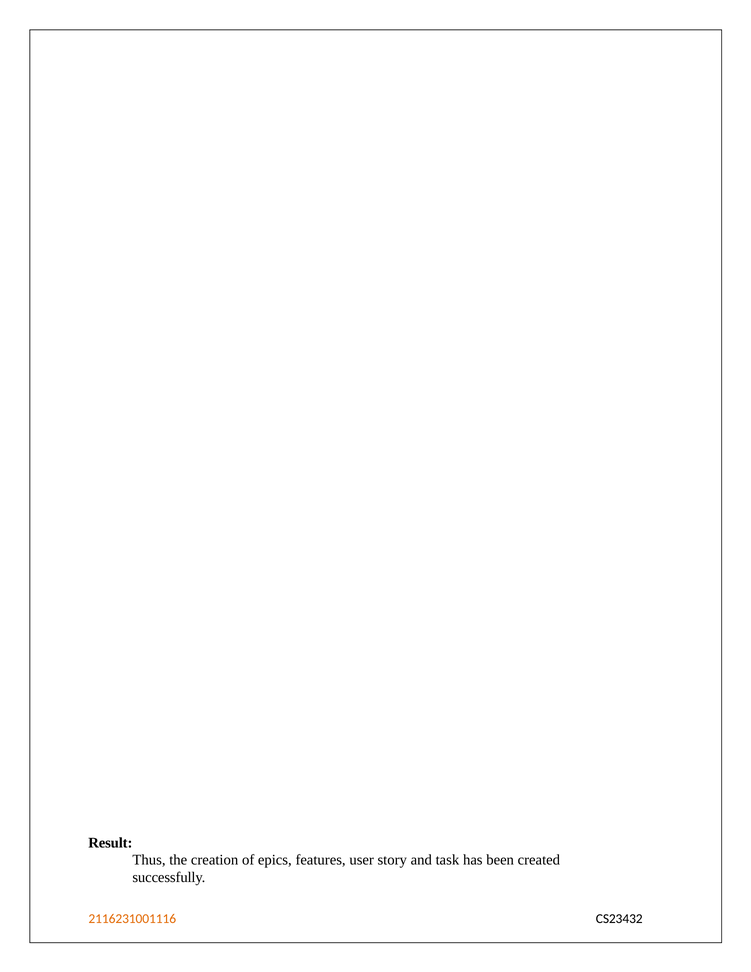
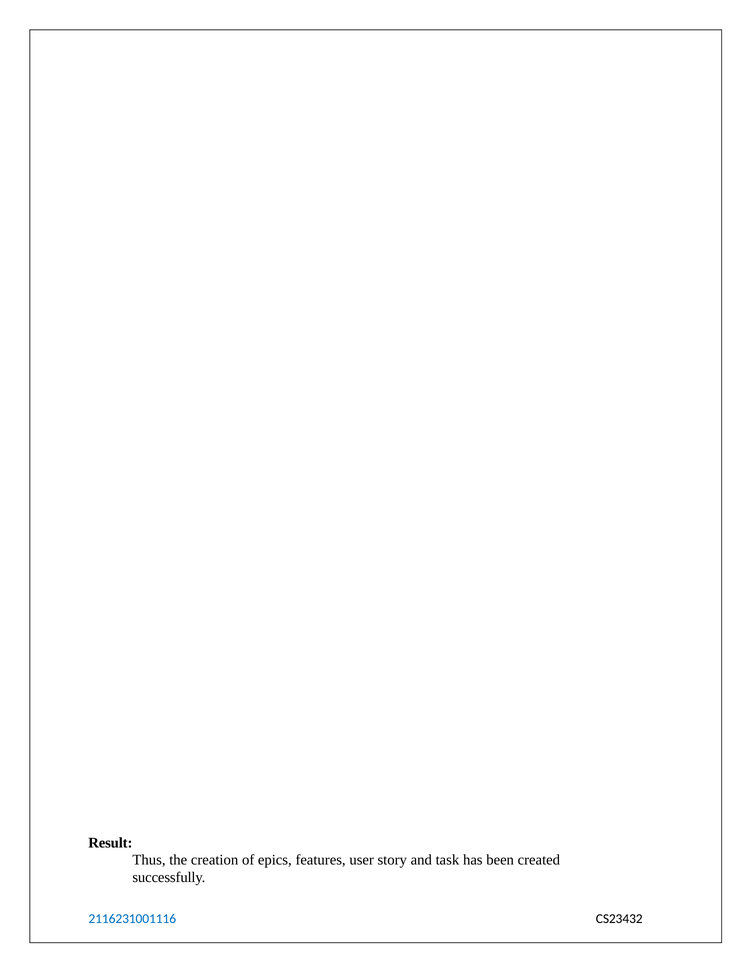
2116231001116 colour: orange -> blue
